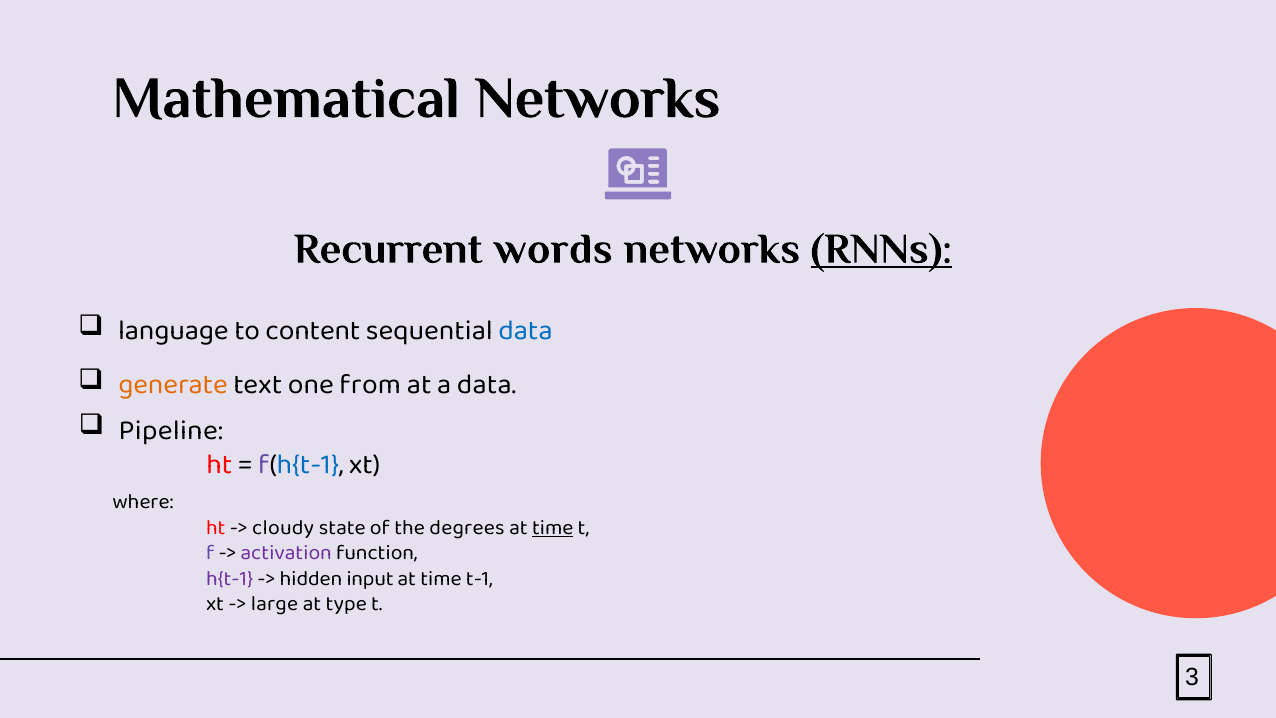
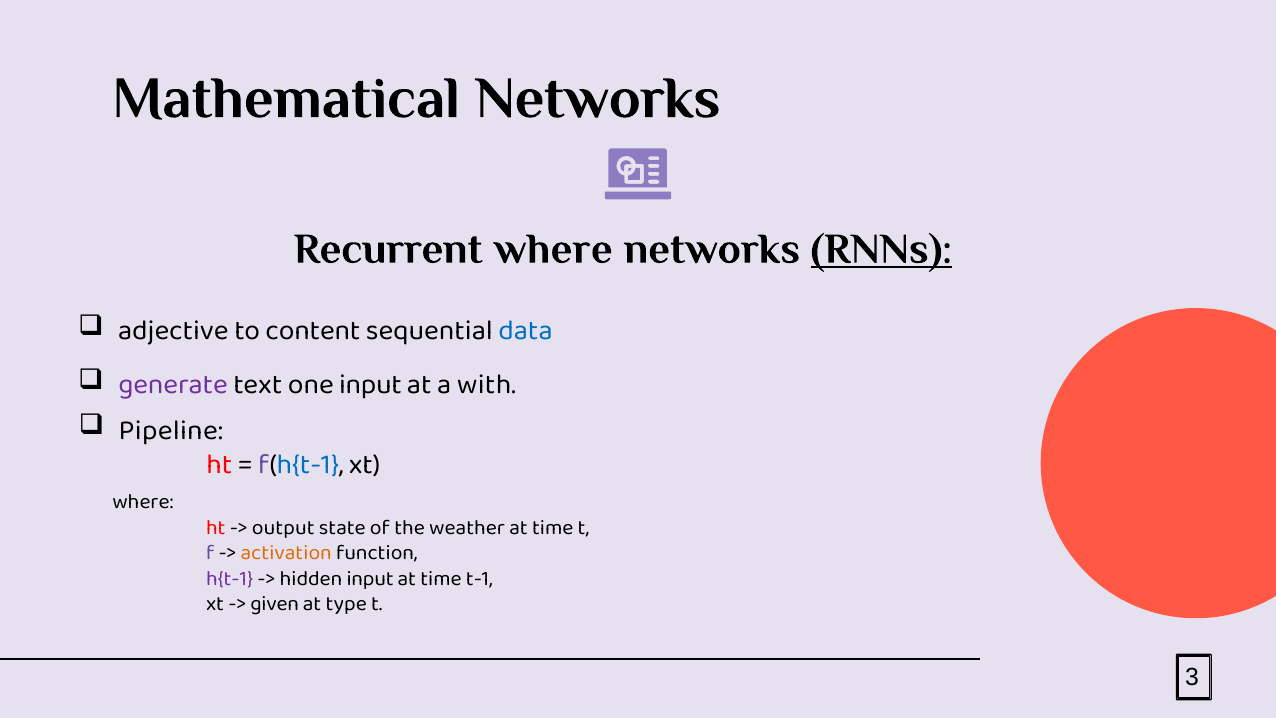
Recurrent words: words -> where
language: language -> adjective
generate colour: orange -> purple
one from: from -> input
a data: data -> with
cloudy: cloudy -> output
degrees: degrees -> weather
time at (553, 527) underline: present -> none
activation colour: purple -> orange
large: large -> given
